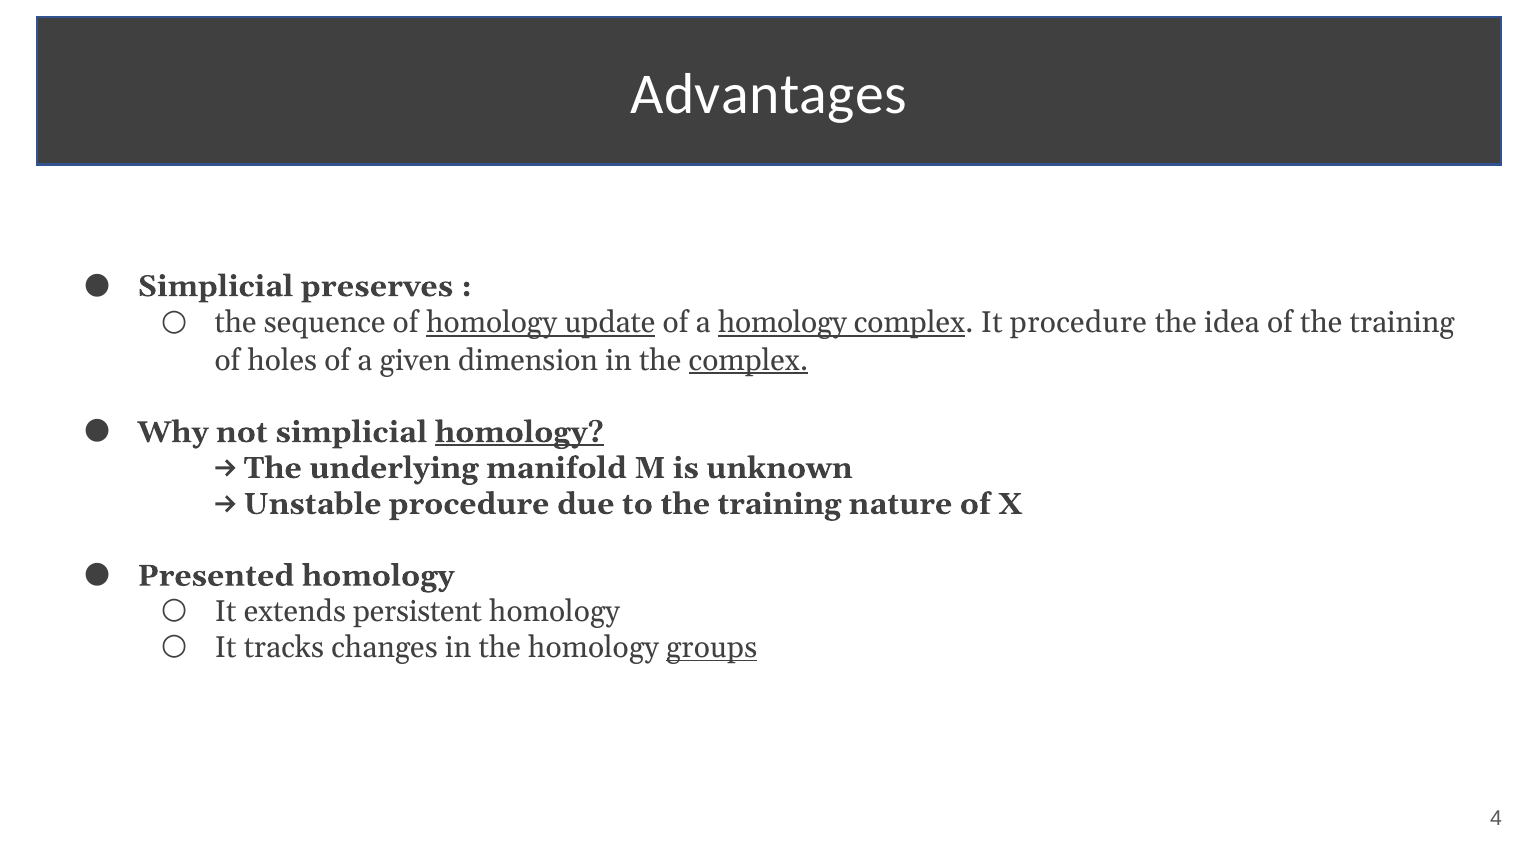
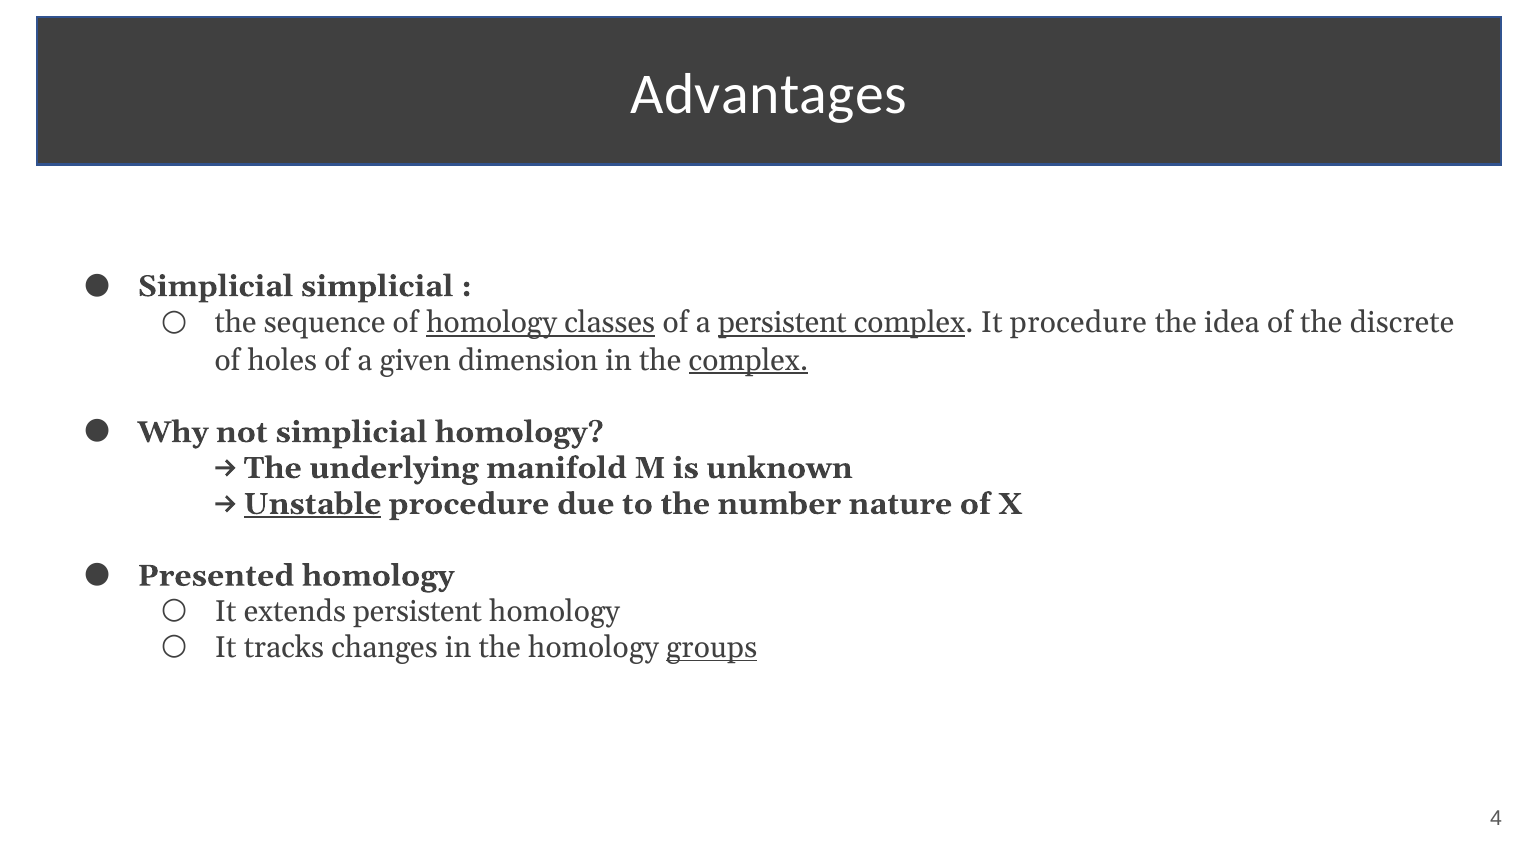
Simplicial preserves: preserves -> simplicial
update: update -> classes
a homology: homology -> persistent
of the training: training -> discrete
homology at (519, 432) underline: present -> none
Unstable underline: none -> present
to the training: training -> number
